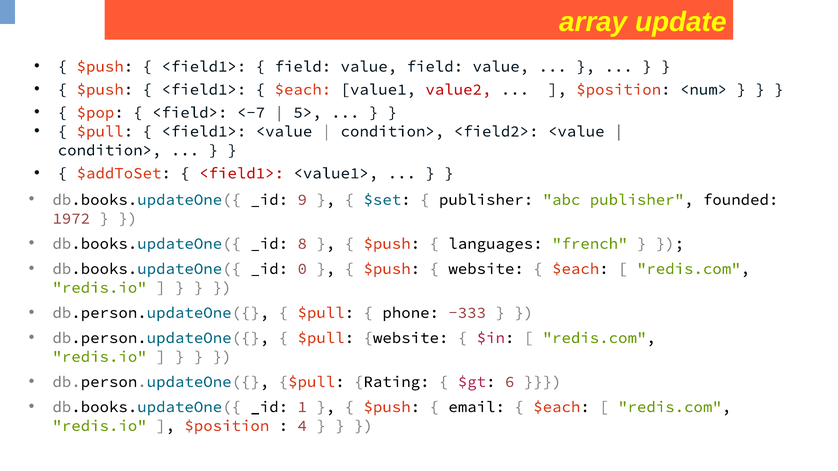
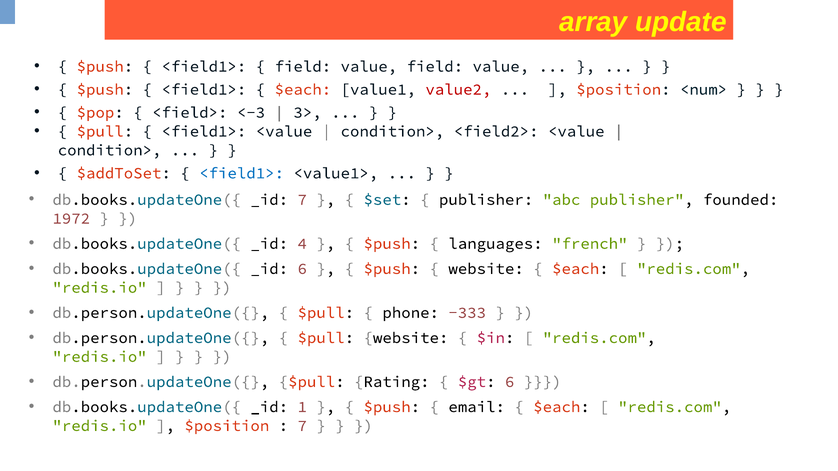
<-7: <-7 -> <-3
5>: 5> -> 3>
<field1> at (242, 173) colour: red -> blue
_id 9: 9 -> 7
8: 8 -> 4
_id 0: 0 -> 6
4 at (302, 426): 4 -> 7
